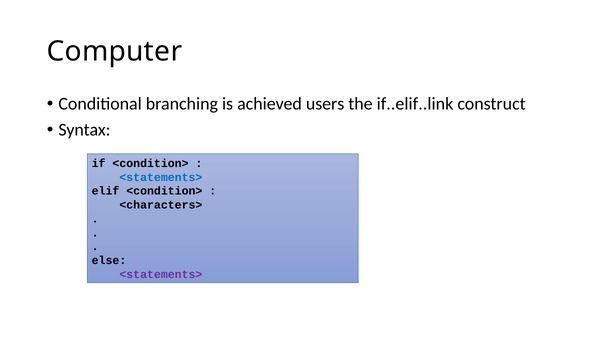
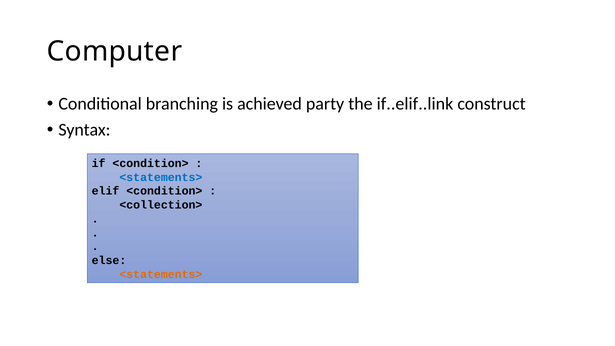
users: users -> party
<characters>: <characters> -> <collection>
<statements> at (161, 274) colour: purple -> orange
